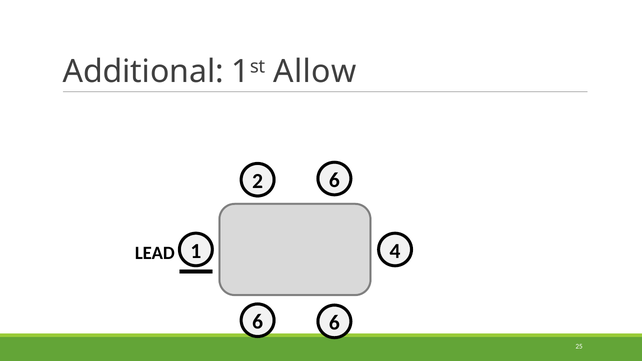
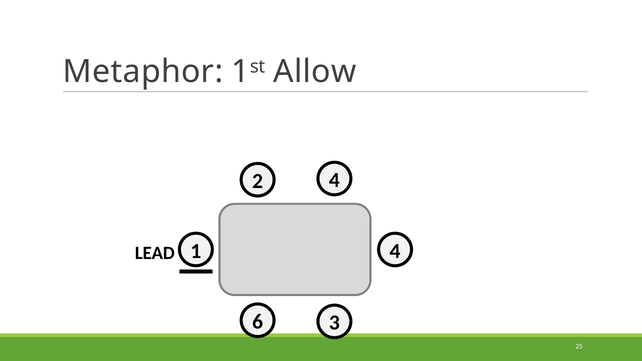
Additional: Additional -> Metaphor
2 6: 6 -> 4
6 6: 6 -> 3
